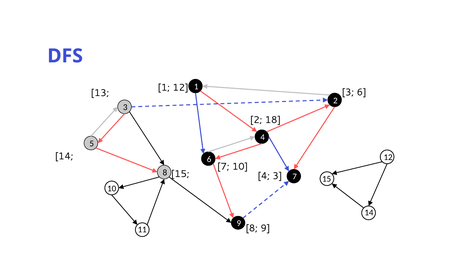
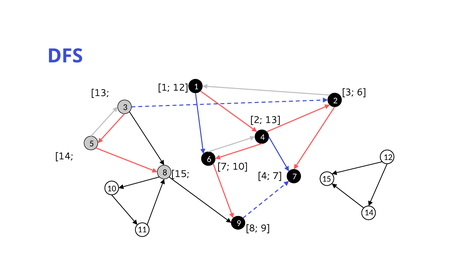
2 18: 18 -> 13
4 3: 3 -> 7
